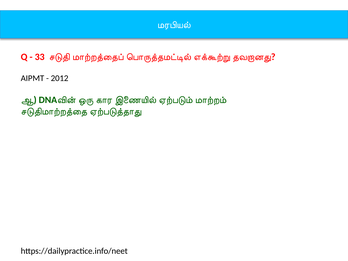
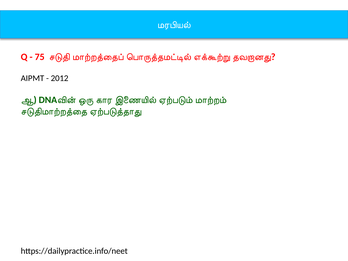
33: 33 -> 75
